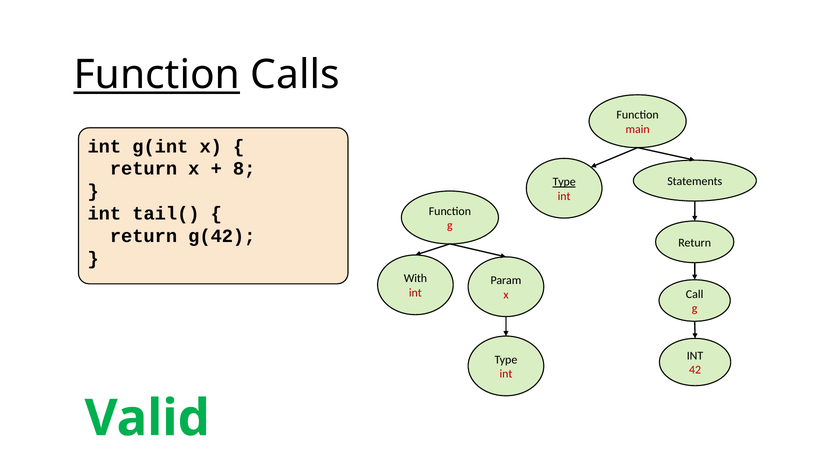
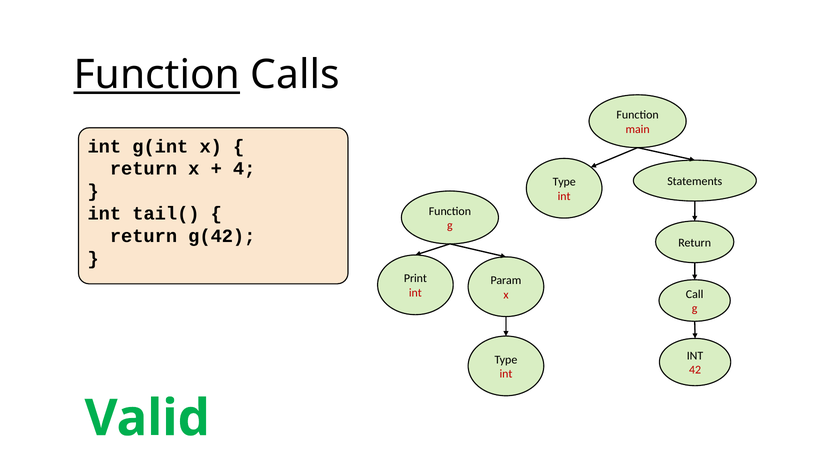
8: 8 -> 4
Type at (564, 182) underline: present -> none
With: With -> Print
